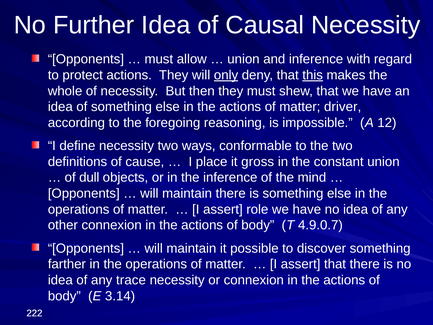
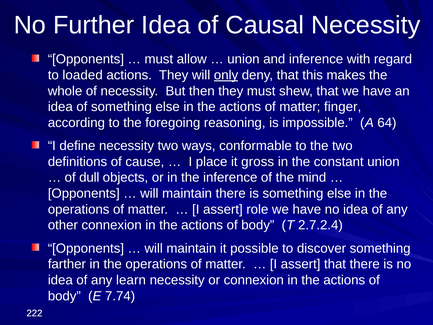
protect: protect -> loaded
this underline: present -> none
driver: driver -> finger
12: 12 -> 64
4.9.0.7: 4.9.0.7 -> 2.7.2.4
trace: trace -> learn
3.14: 3.14 -> 7.74
